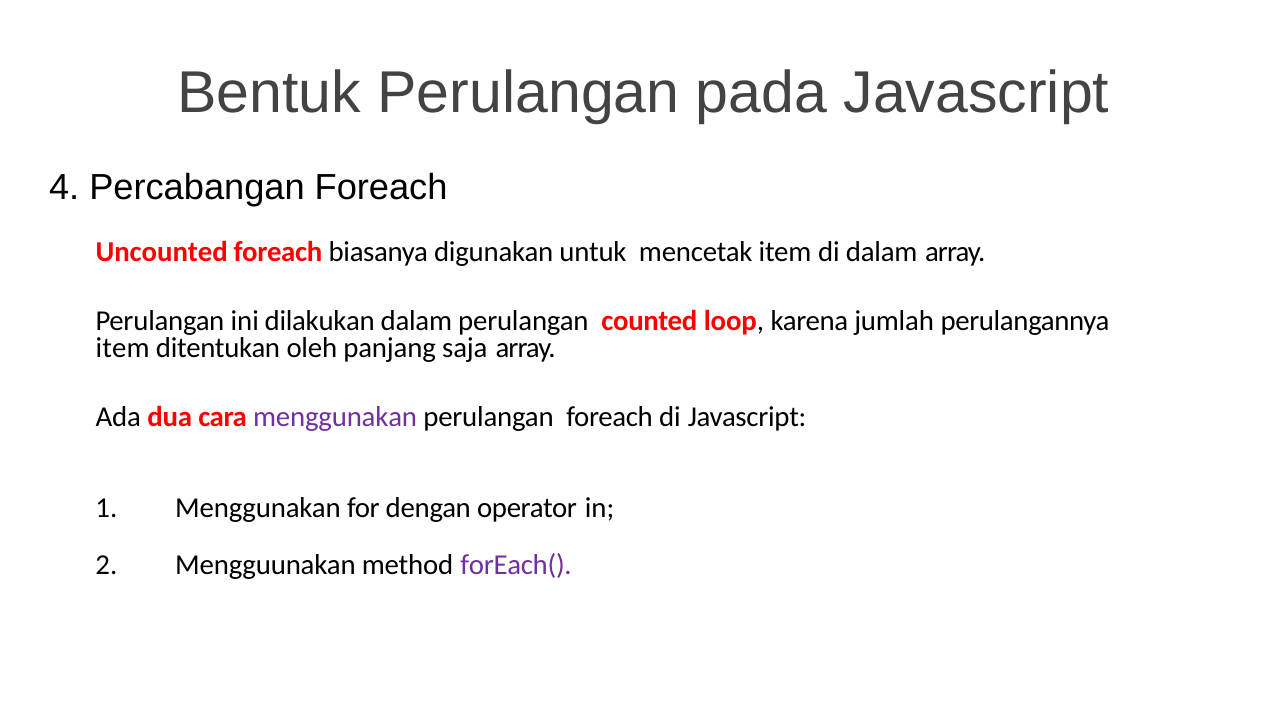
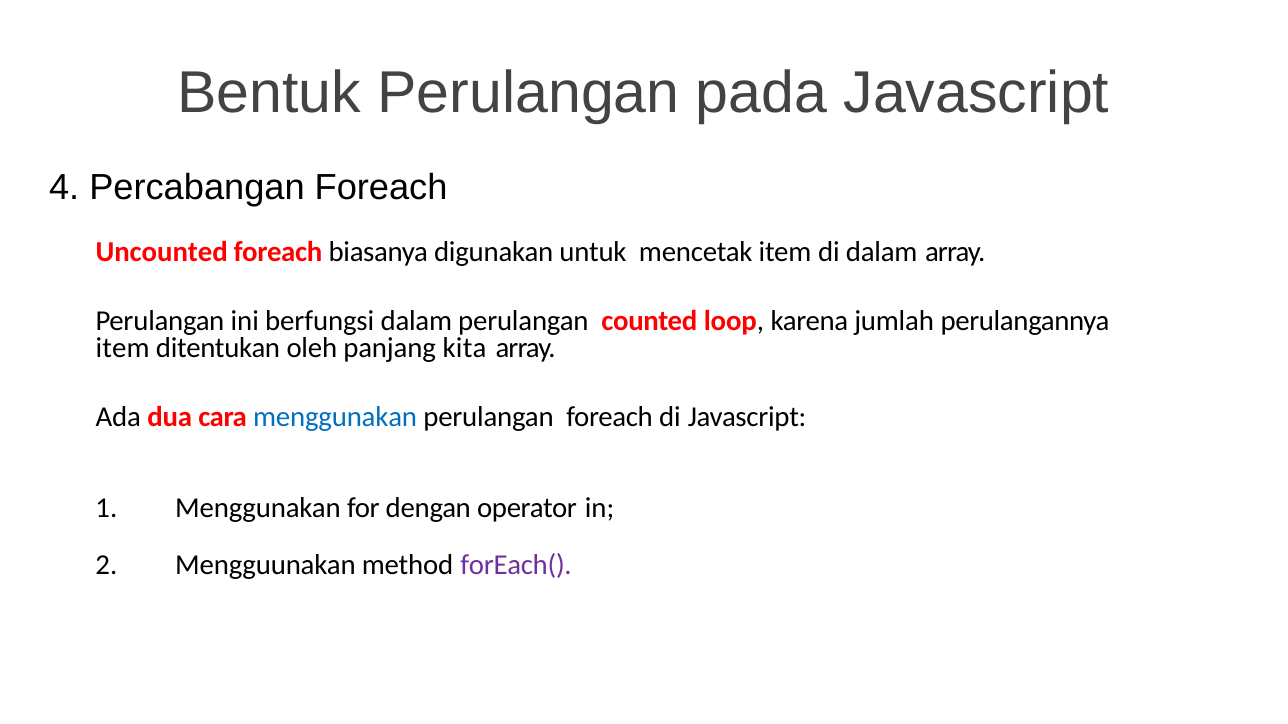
dilakukan: dilakukan -> berfungsi
saja: saja -> kita
menggunakan at (335, 417) colour: purple -> blue
